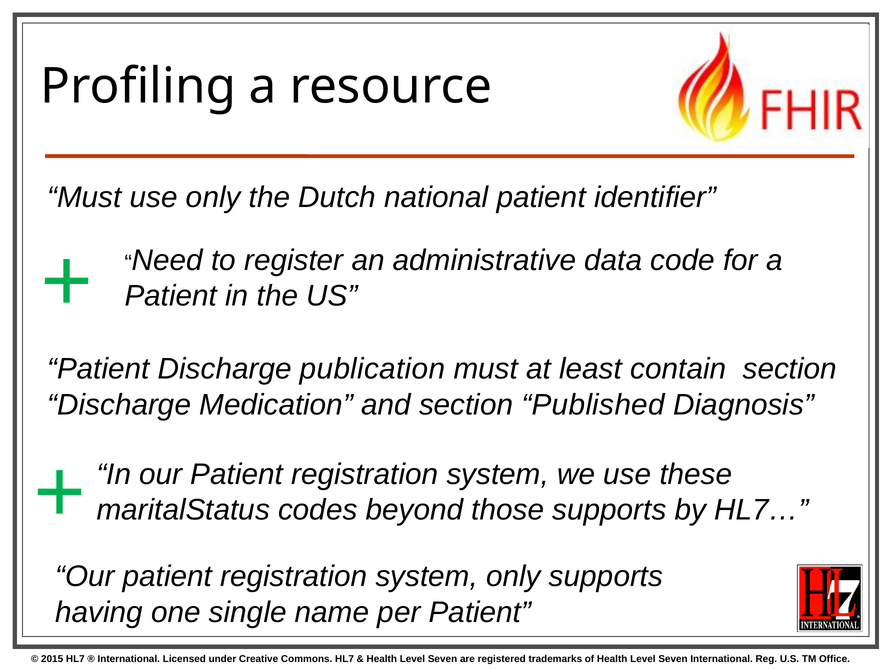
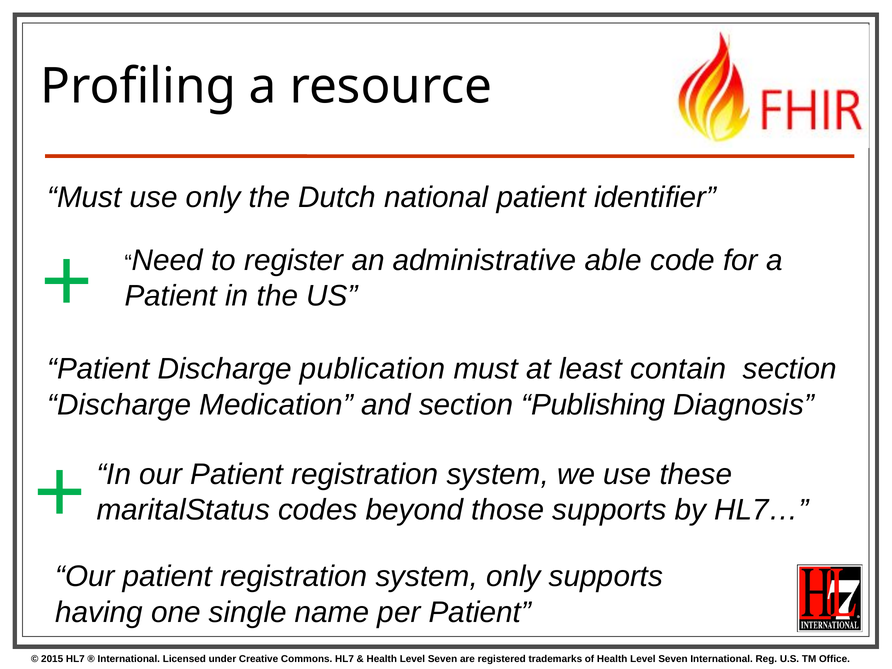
data: data -> able
Published: Published -> Publishing
